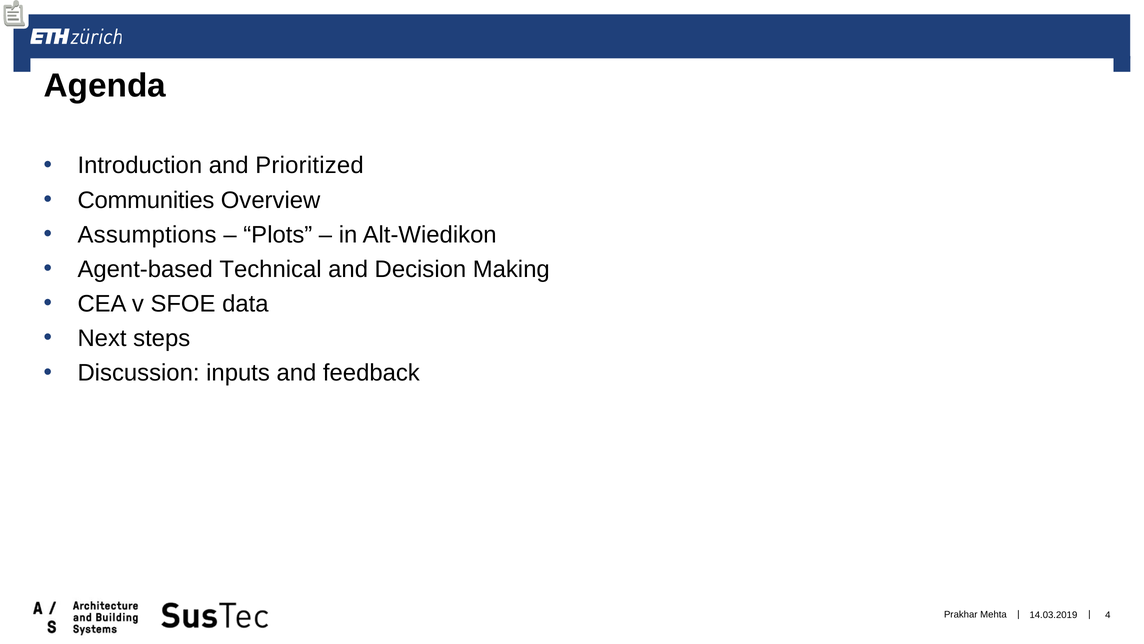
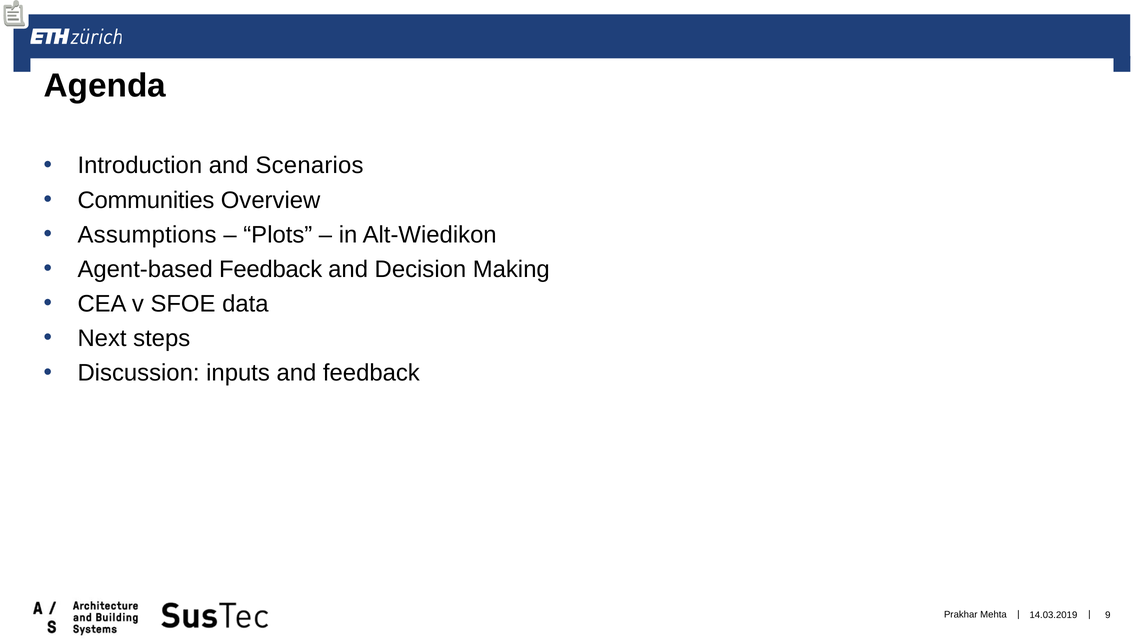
Prioritized: Prioritized -> Scenarios
Agent-based Technical: Technical -> Feedback
4: 4 -> 9
